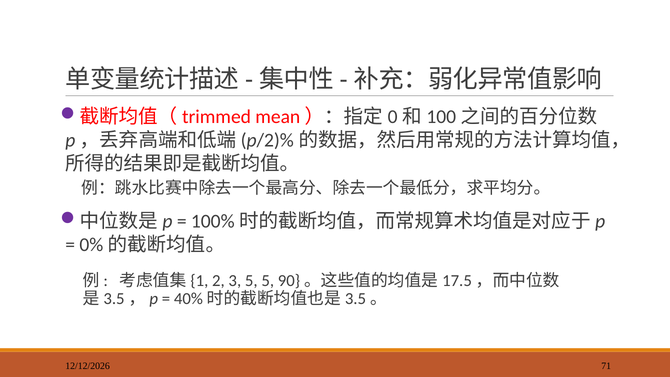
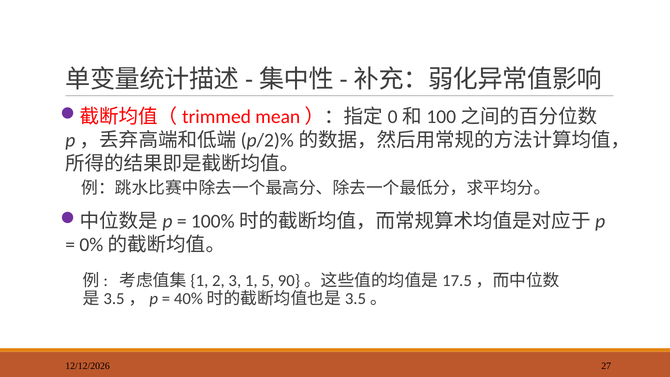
3 5: 5 -> 1
71: 71 -> 27
